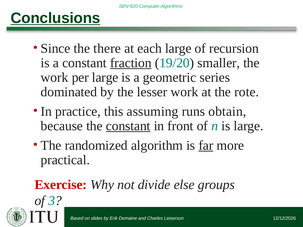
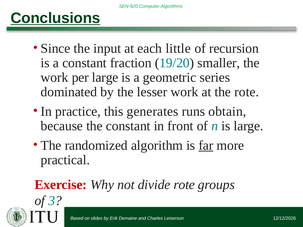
there: there -> input
each large: large -> little
fraction underline: present -> none
assuming: assuming -> generates
constant at (128, 126) underline: present -> none
divide else: else -> rote
